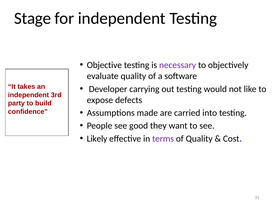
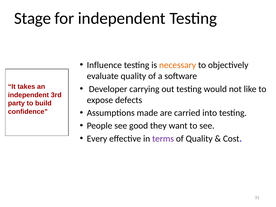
Objective: Objective -> Influence
necessary colour: purple -> orange
Likely: Likely -> Every
